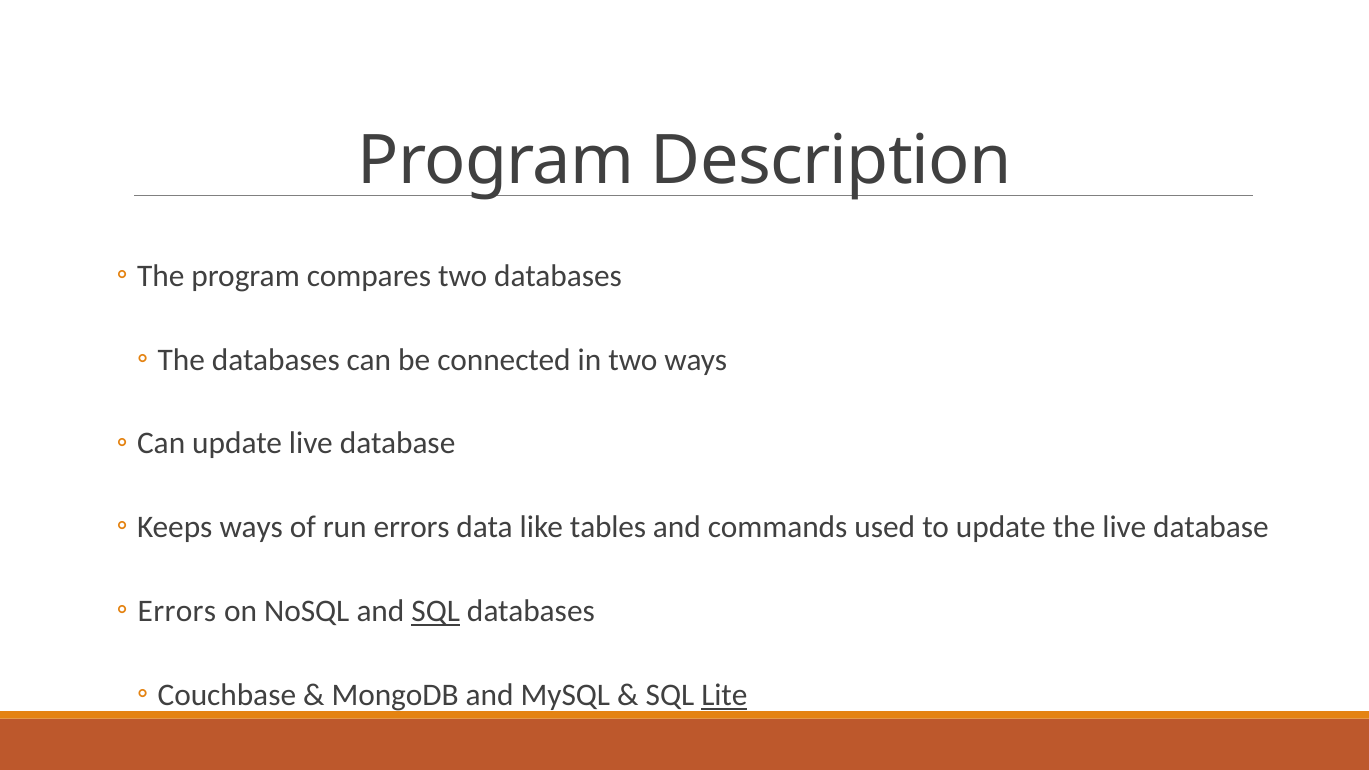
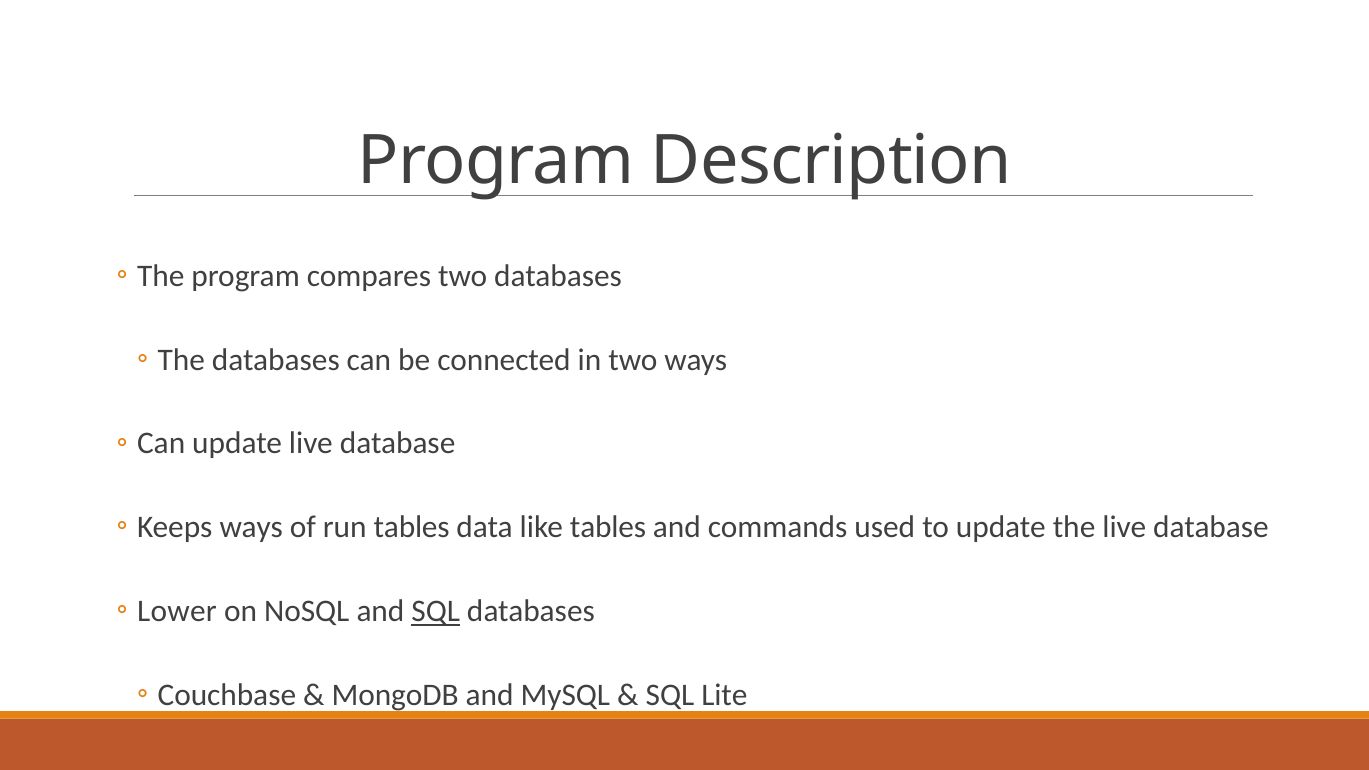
run errors: errors -> tables
Errors at (177, 611): Errors -> Lower
Lite underline: present -> none
